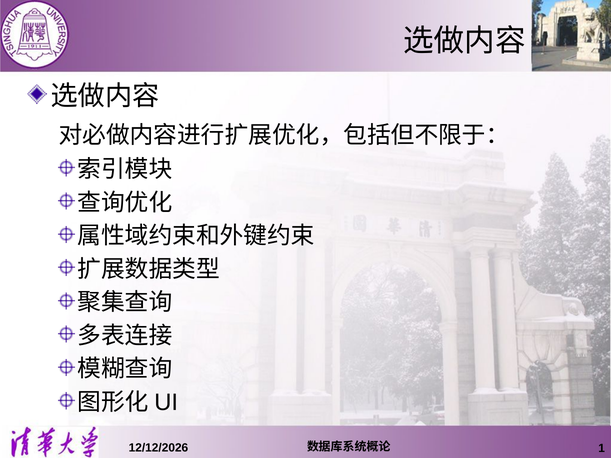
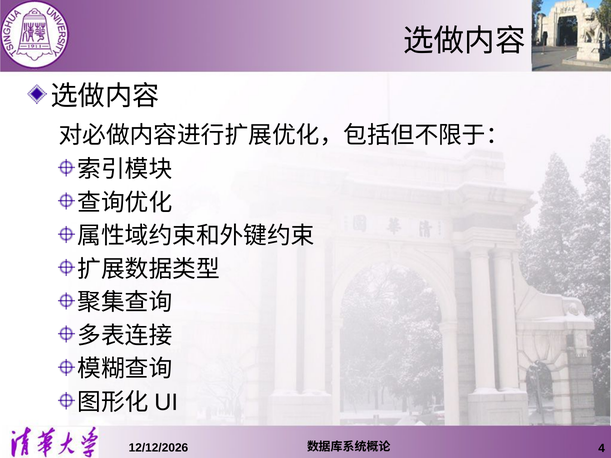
1: 1 -> 4
